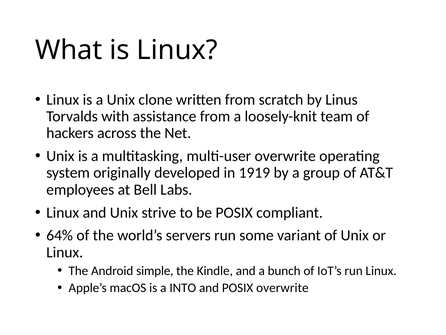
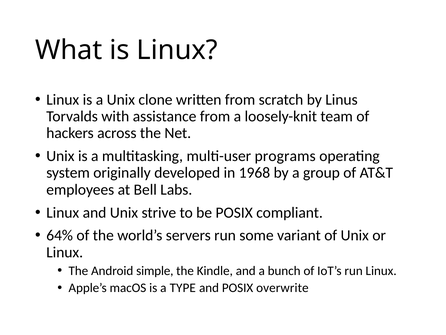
multi-user overwrite: overwrite -> programs
1919: 1919 -> 1968
INTO: INTO -> TYPE
